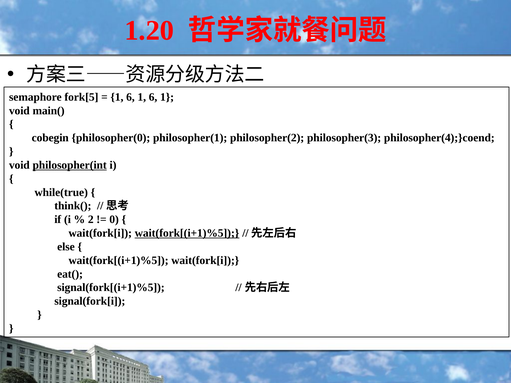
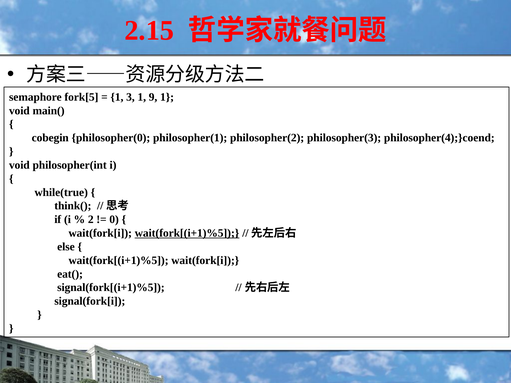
1.20: 1.20 -> 2.15
6 at (130, 97): 6 -> 3
6 at (153, 97): 6 -> 9
philosopher(int underline: present -> none
